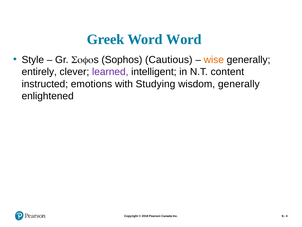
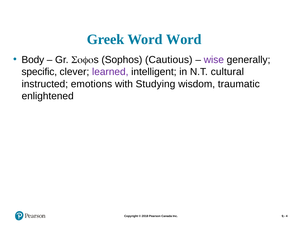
Style: Style -> Body
wise colour: orange -> purple
entirely: entirely -> specific
content: content -> cultural
wisdom generally: generally -> traumatic
